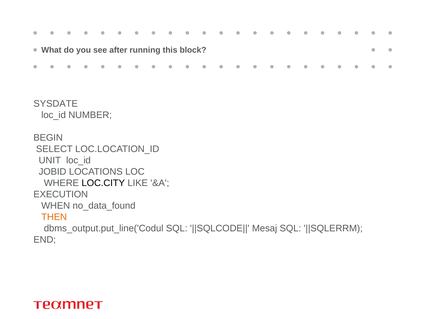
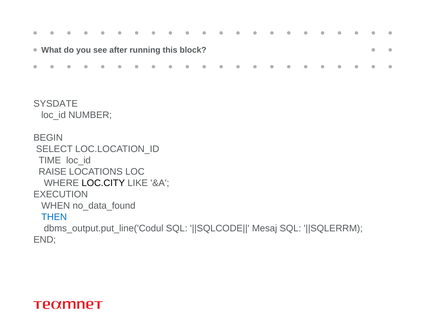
UNIT: UNIT -> TIME
JOBID: JOBID -> RAISE
THEN colour: orange -> blue
